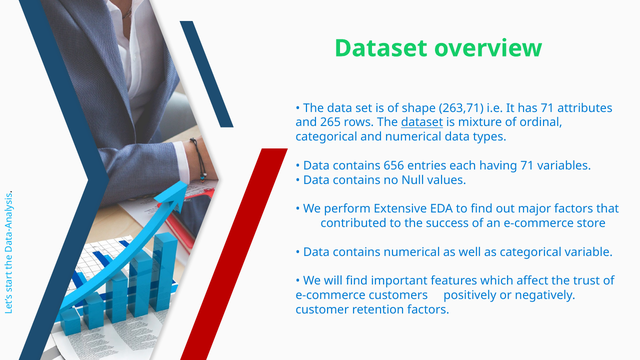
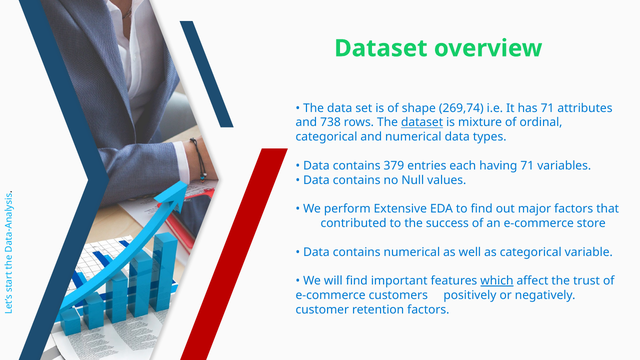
263,71: 263,71 -> 269,74
265: 265 -> 738
656: 656 -> 379
which underline: none -> present
